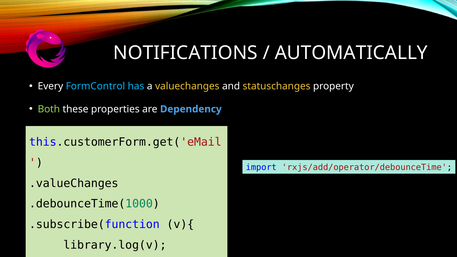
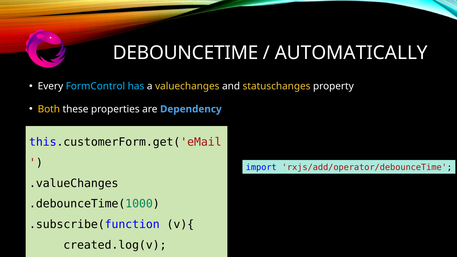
NOTIFICATIONS: NOTIFICATIONS -> DEBOUNCETIME
Both colour: light green -> yellow
library.log(v: library.log(v -> created.log(v
